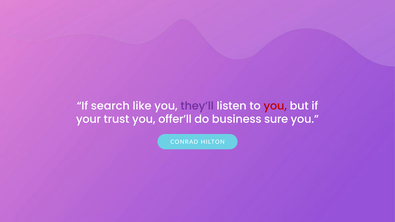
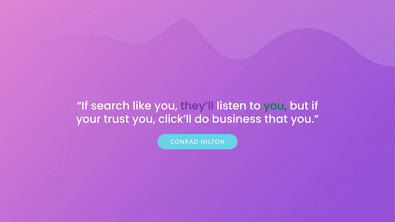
you at (275, 106) colour: red -> green
offer’ll: offer’ll -> click’ll
sure: sure -> that
